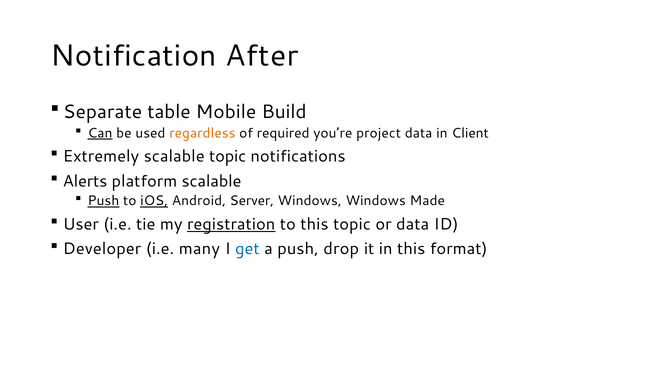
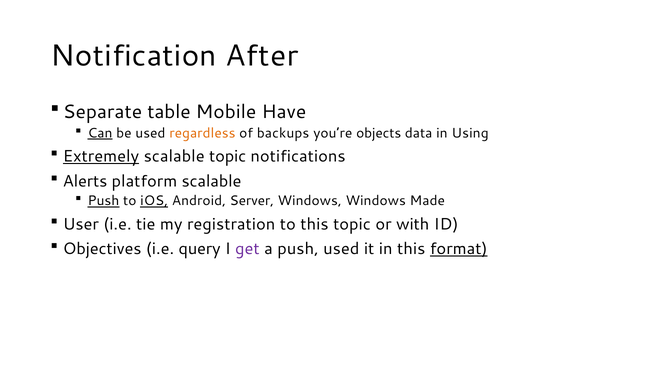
Build: Build -> Have
required: required -> backups
project: project -> objects
Client: Client -> Using
Extremely underline: none -> present
registration underline: present -> none
or data: data -> with
Developer: Developer -> Objectives
many: many -> query
get colour: blue -> purple
push drop: drop -> used
format underline: none -> present
